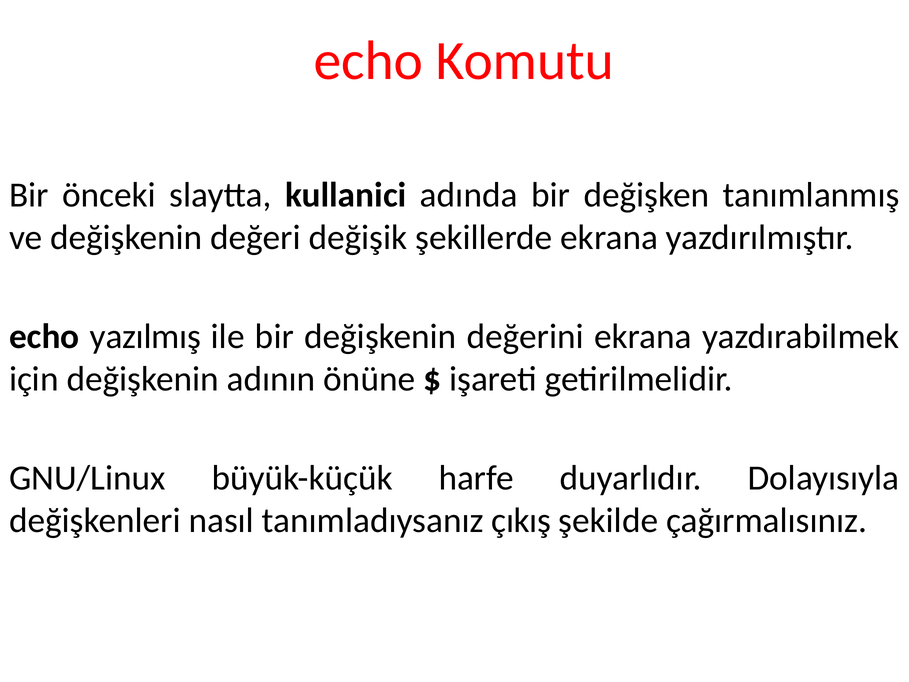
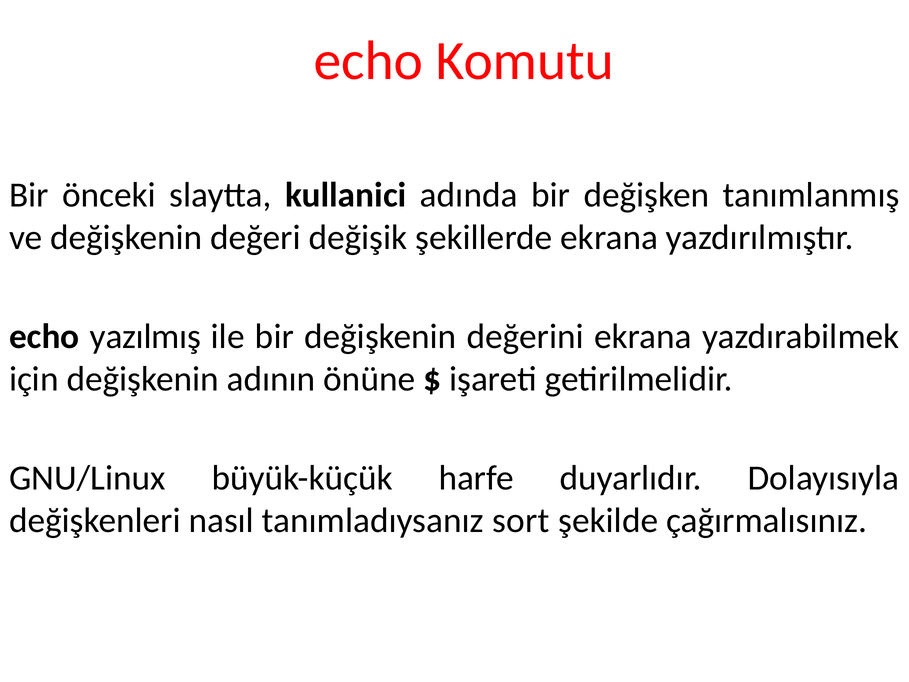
çıkış: çıkış -> sort
